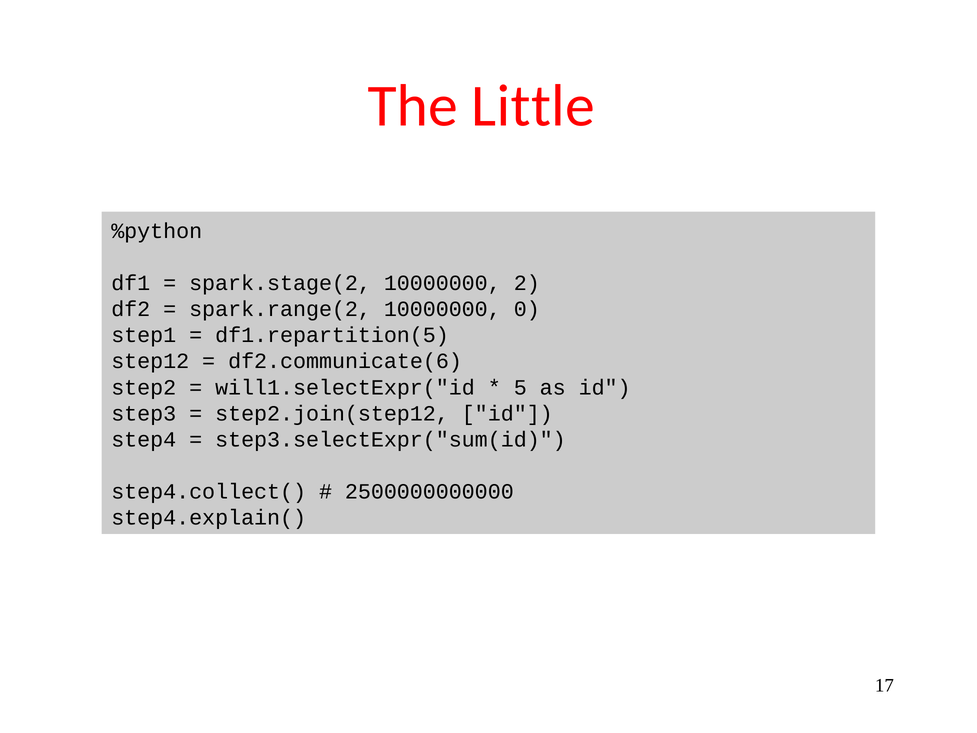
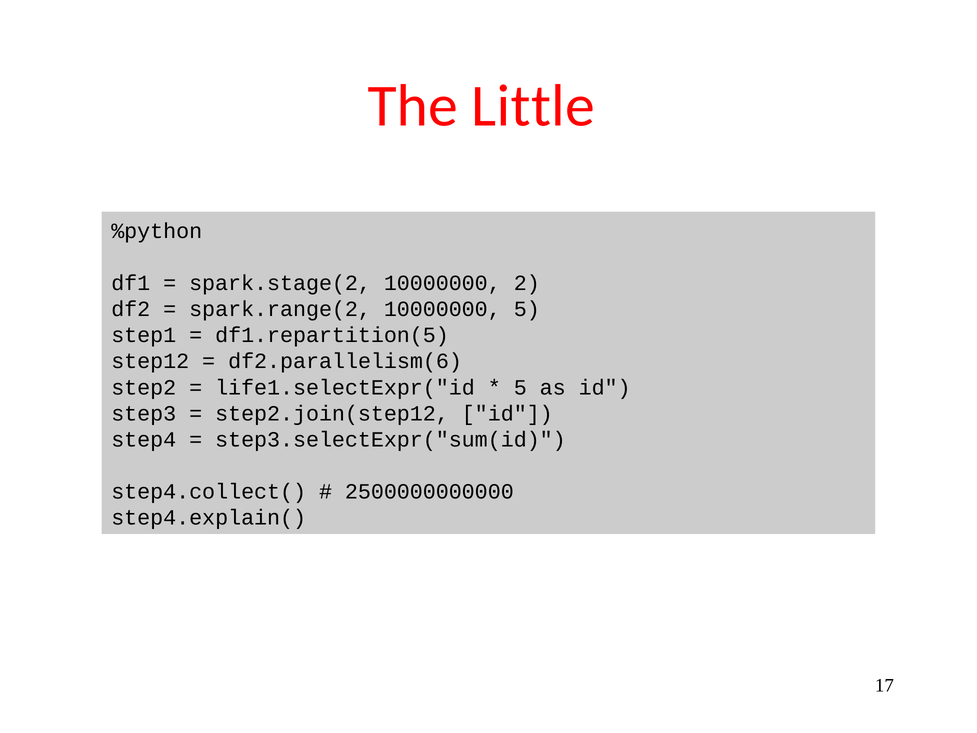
10000000 0: 0 -> 5
df2.communicate(6: df2.communicate(6 -> df2.parallelism(6
will1.selectExpr("id: will1.selectExpr("id -> life1.selectExpr("id
